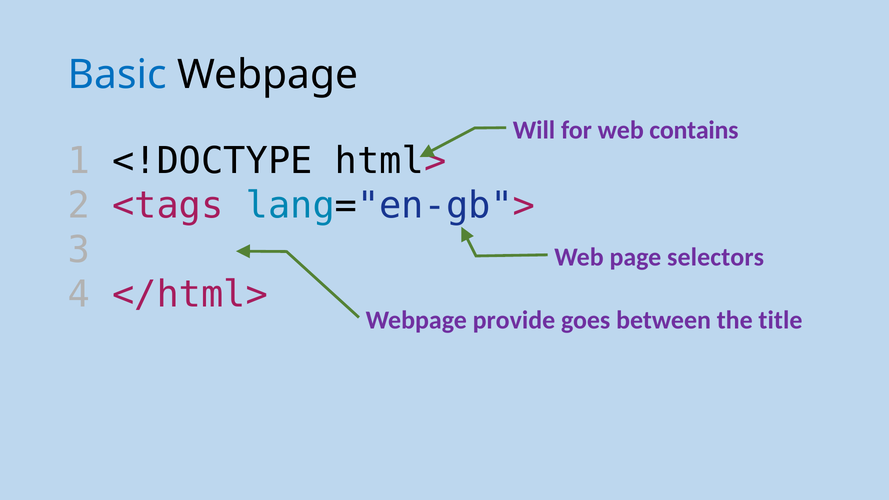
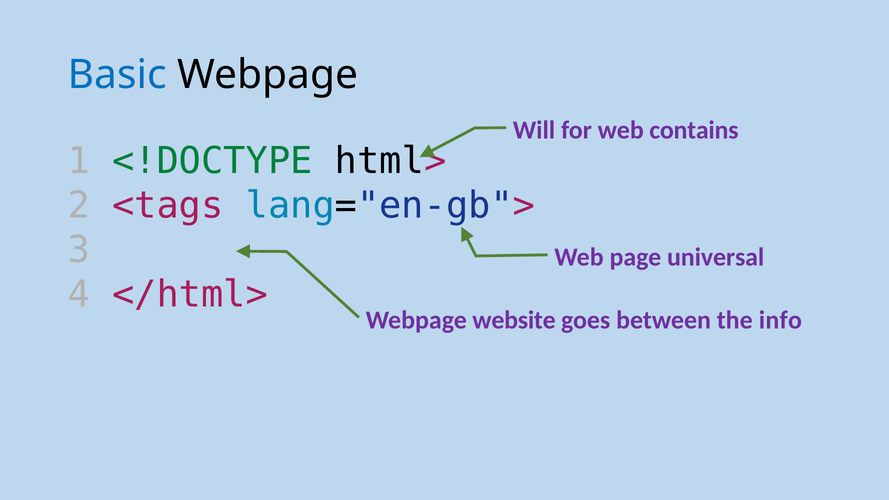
<!DOCTYPE colour: black -> green
selectors: selectors -> universal
provide: provide -> website
title: title -> info
